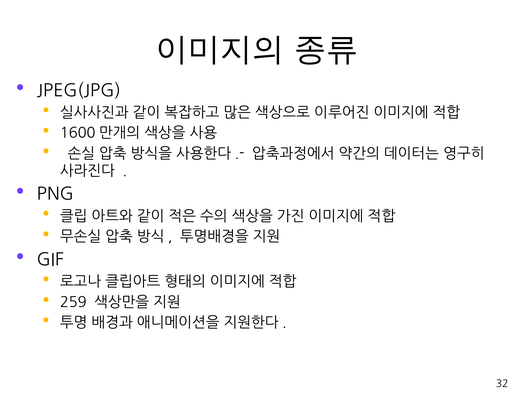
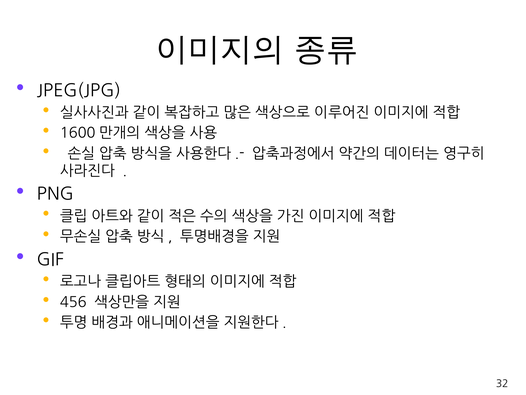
259: 259 -> 456
